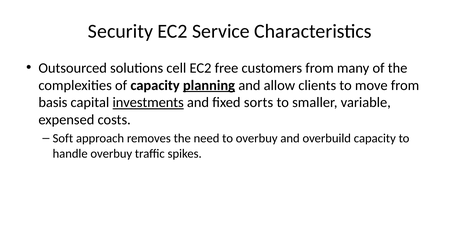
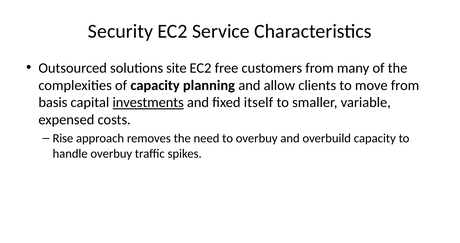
cell: cell -> site
planning underline: present -> none
sorts: sorts -> itself
Soft: Soft -> Rise
